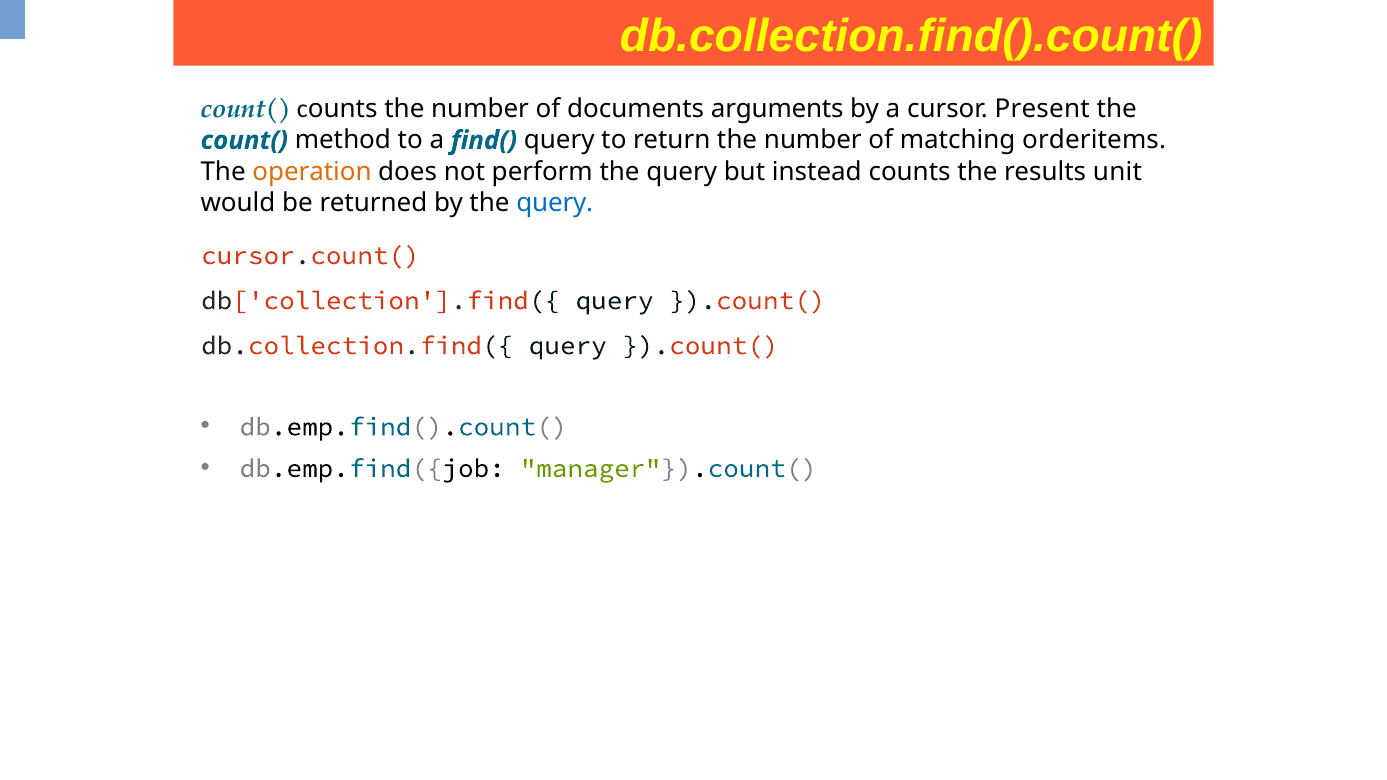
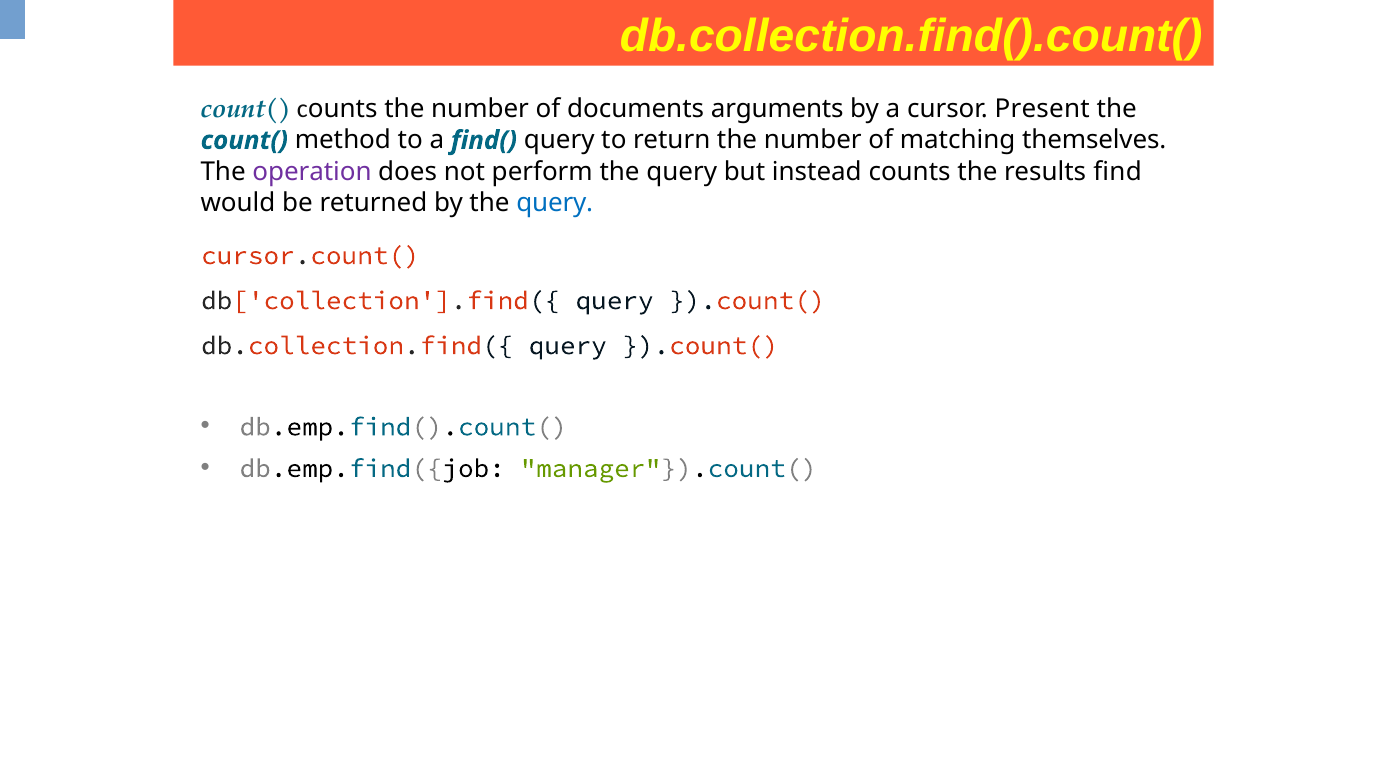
orderitems: orderitems -> themselves
operation colour: orange -> purple
unit: unit -> find
